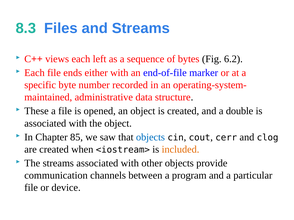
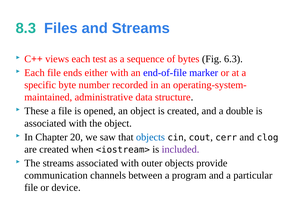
left: left -> test
6.2: 6.2 -> 6.3
85: 85 -> 20
included colour: orange -> purple
other: other -> outer
